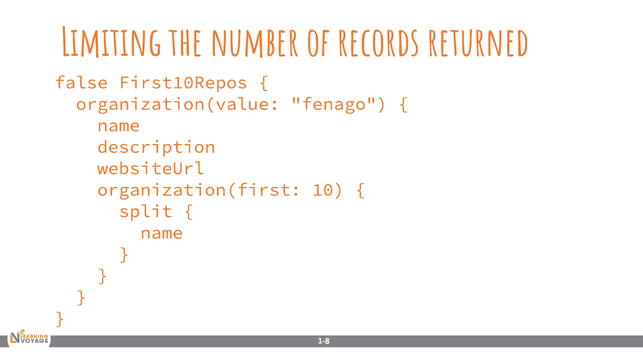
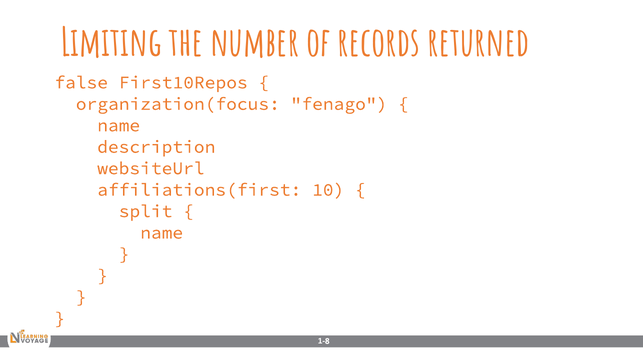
organization(value: organization(value -> organization(focus
organization(first: organization(first -> affiliations(first
